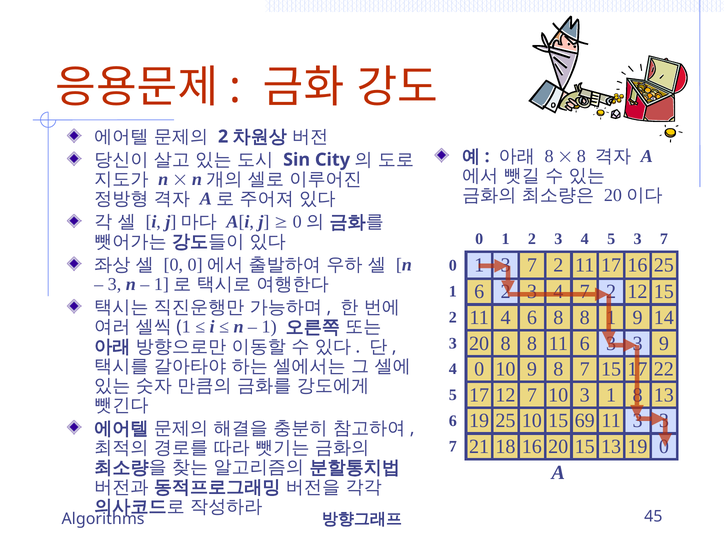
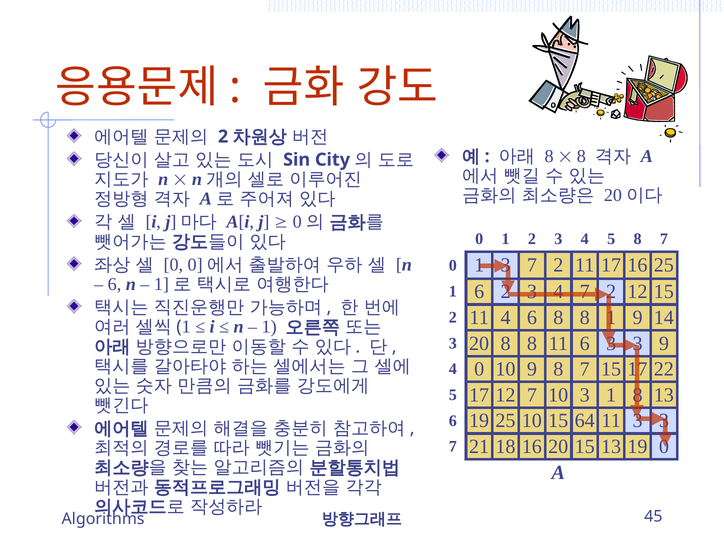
5 3: 3 -> 8
3 at (115, 284): 3 -> 6
69: 69 -> 64
